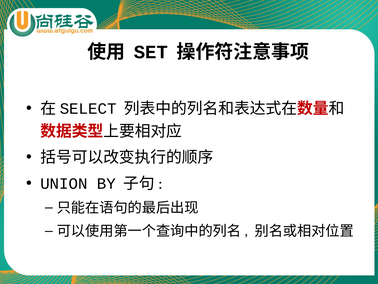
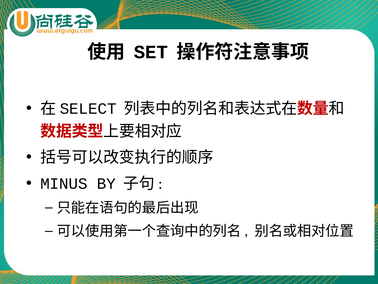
UNION: UNION -> MINUS
